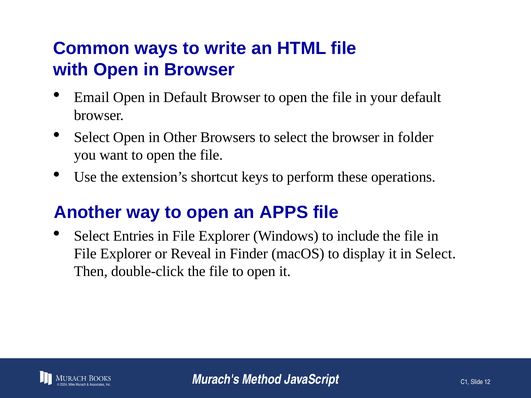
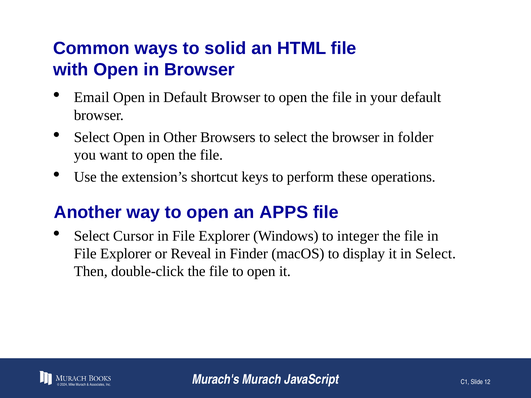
write: write -> solid
Entries: Entries -> Cursor
include: include -> integer
Murach's Method: Method -> Murach
